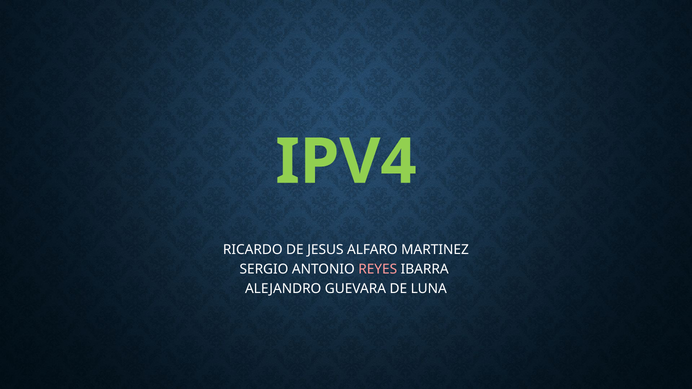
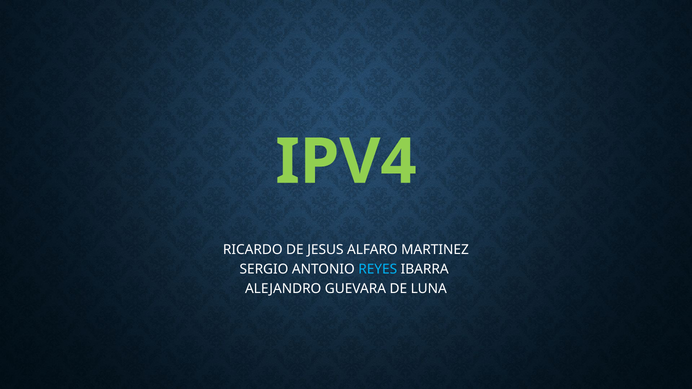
REYES colour: pink -> light blue
